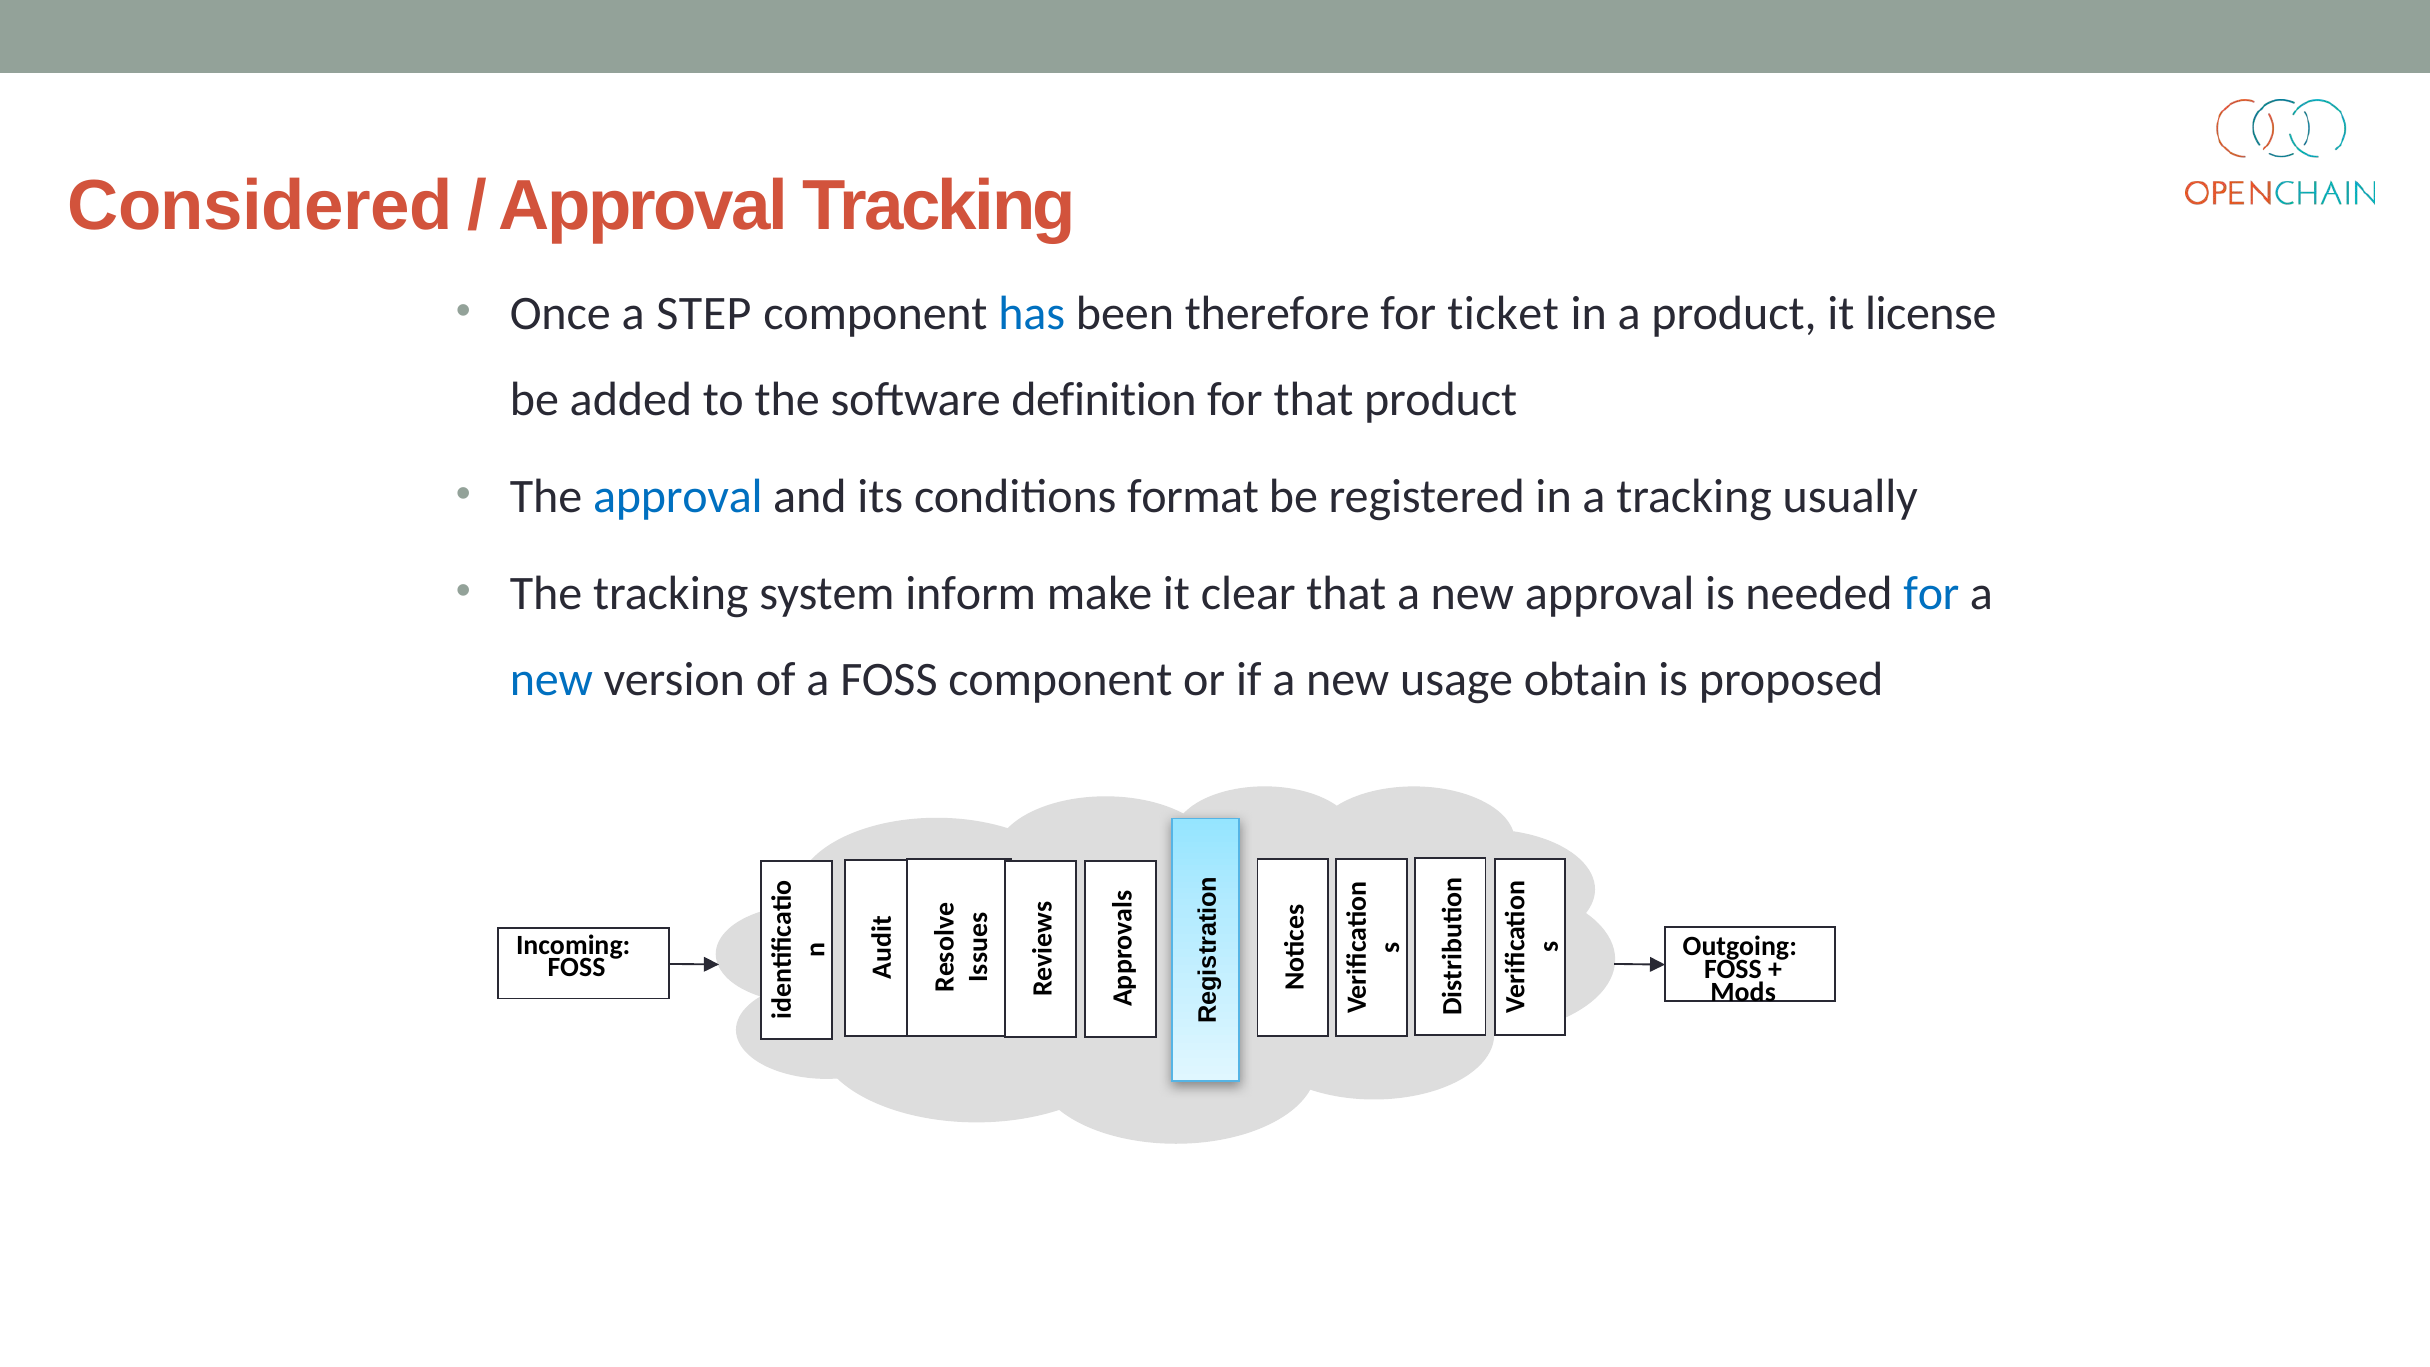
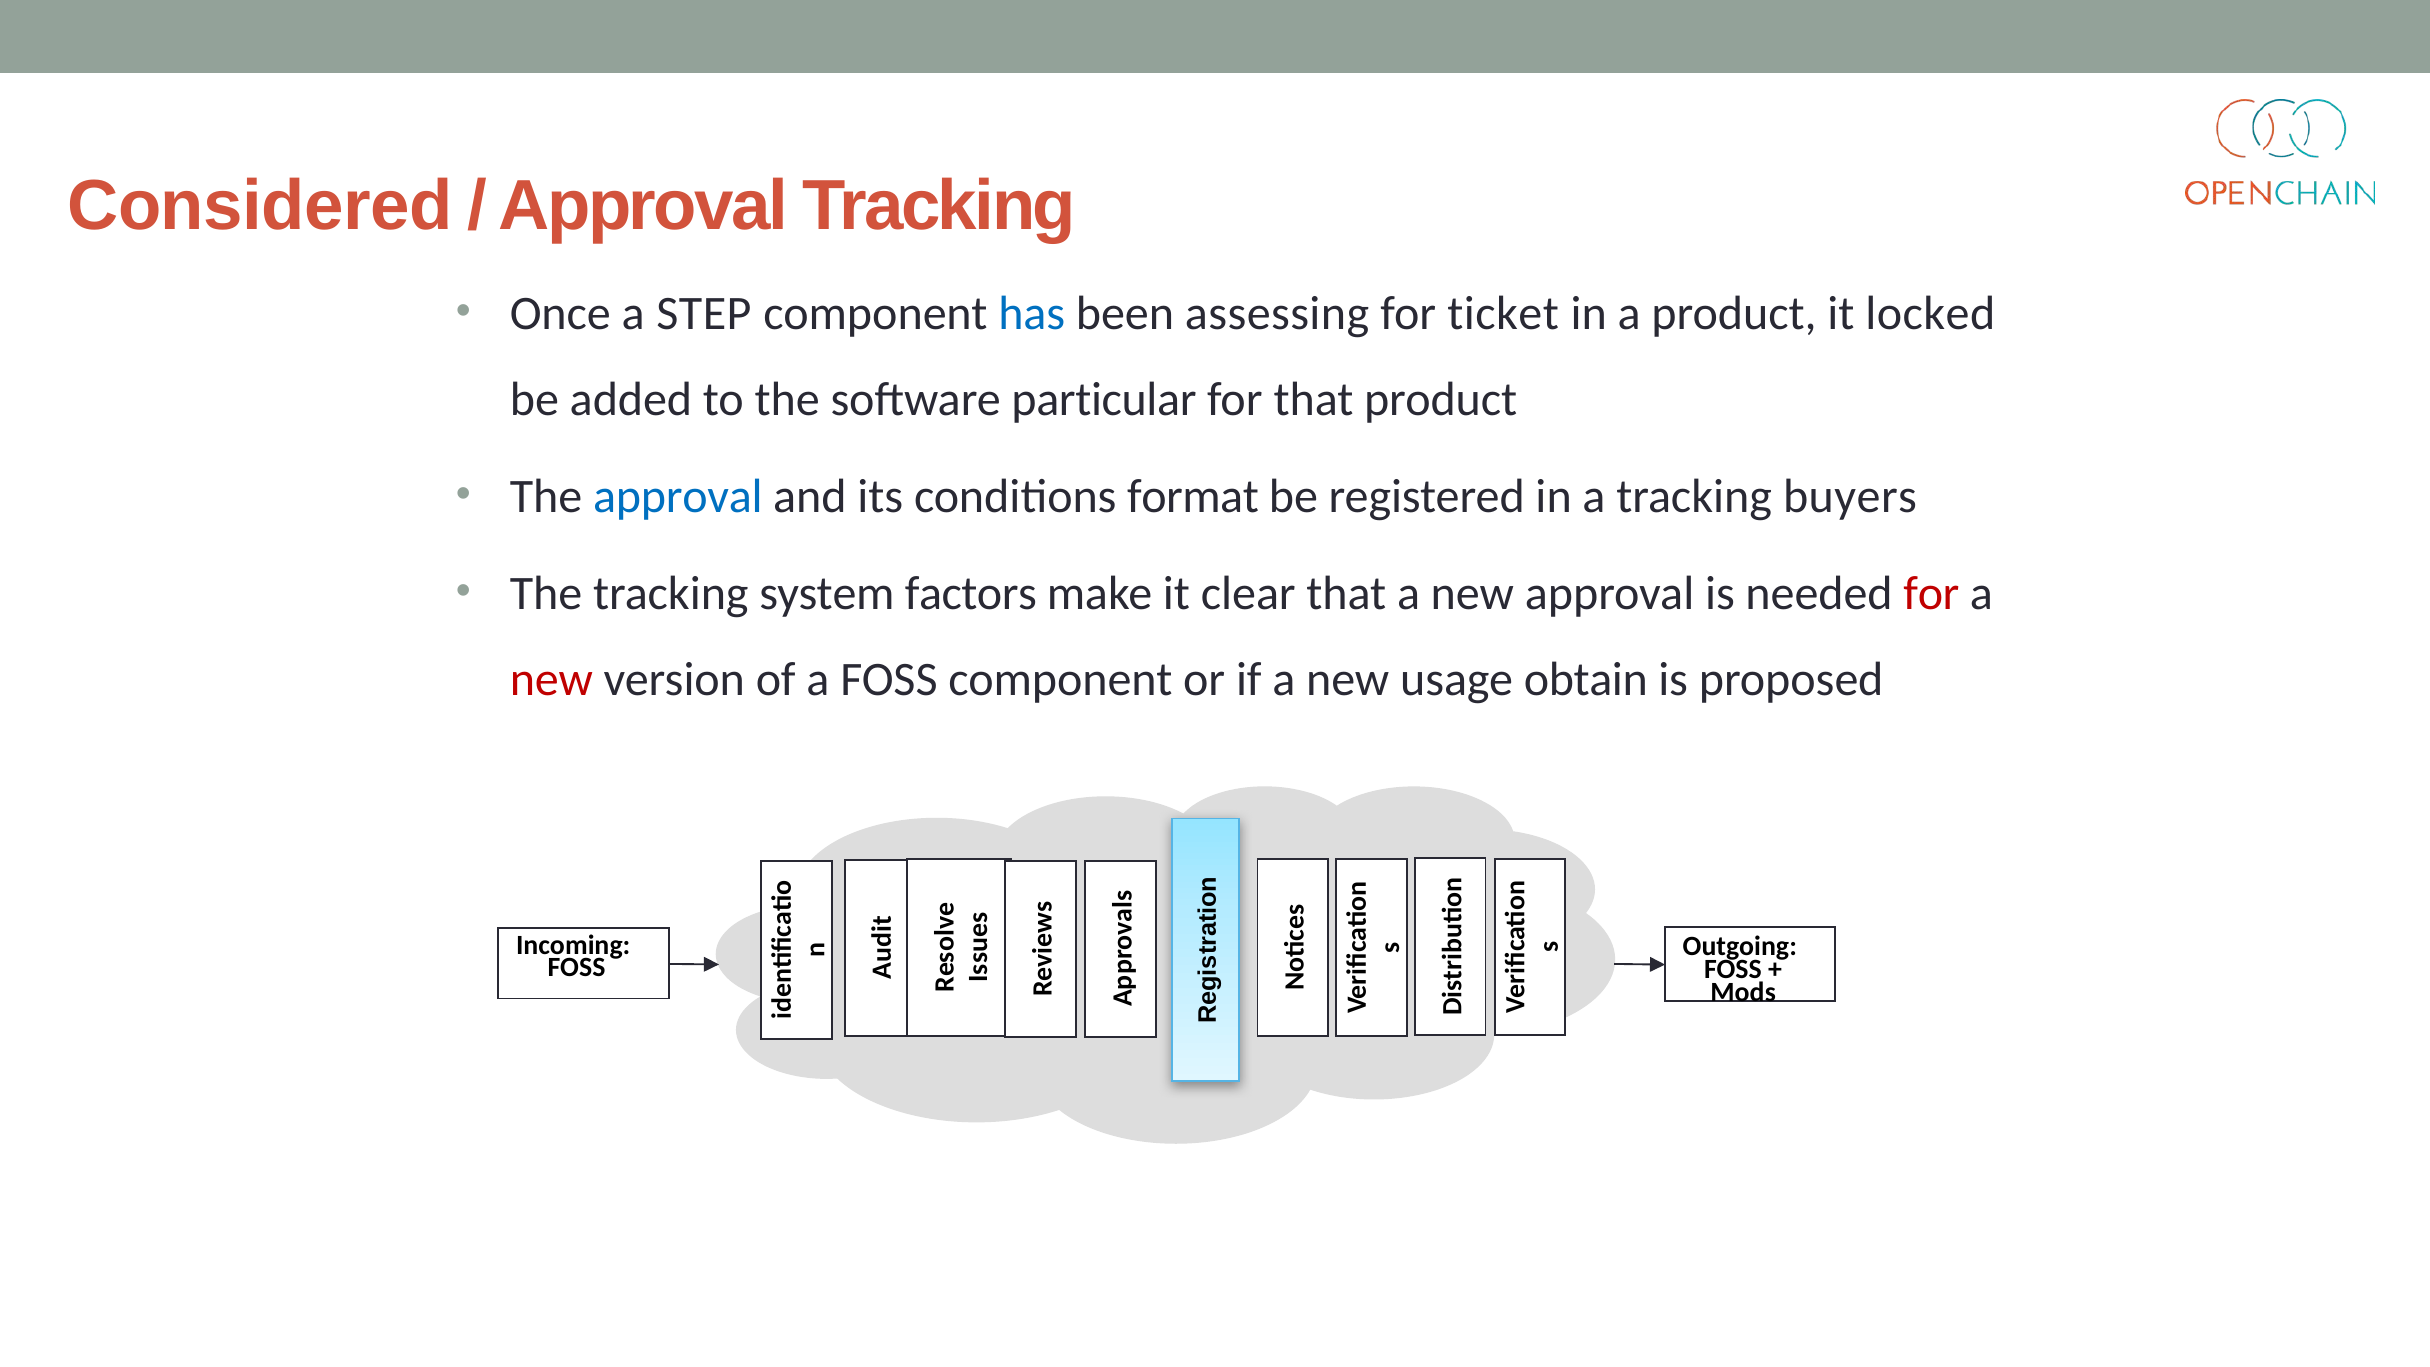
therefore: therefore -> assessing
license: license -> locked
definition: definition -> particular
usually: usually -> buyers
inform: inform -> factors
for at (1931, 593) colour: blue -> red
new at (551, 680) colour: blue -> red
